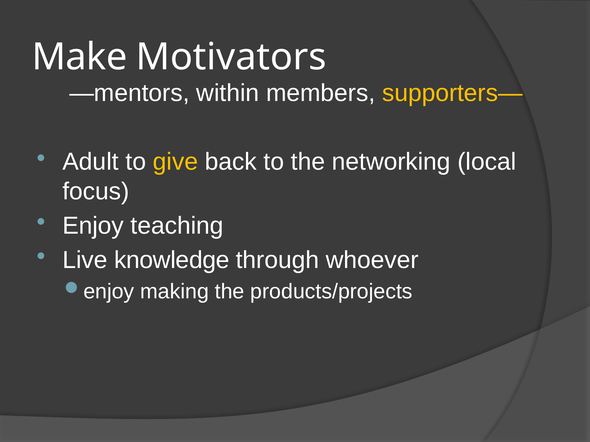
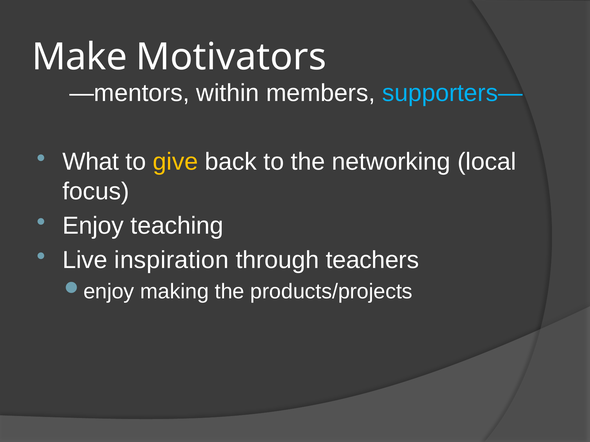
supporters— colour: yellow -> light blue
Adult: Adult -> What
knowledge: knowledge -> inspiration
whoever: whoever -> teachers
